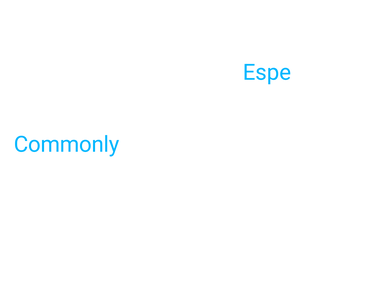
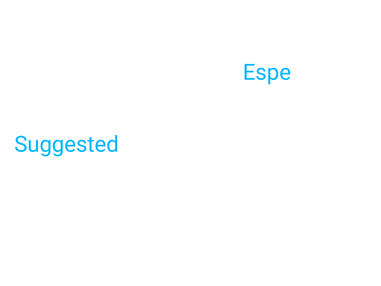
Commonly: Commonly -> Suggested
